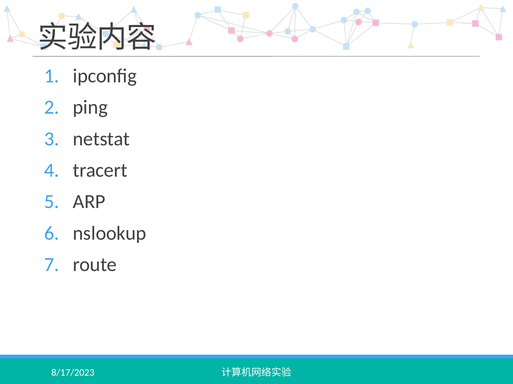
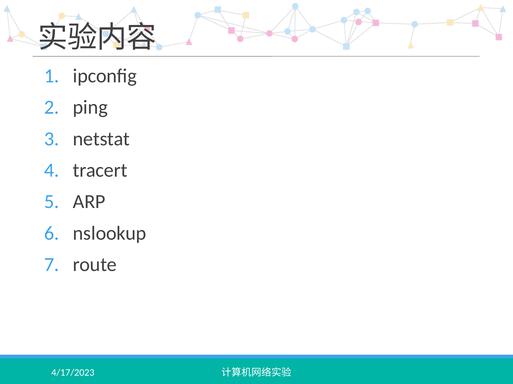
8/17/2023: 8/17/2023 -> 4/17/2023
